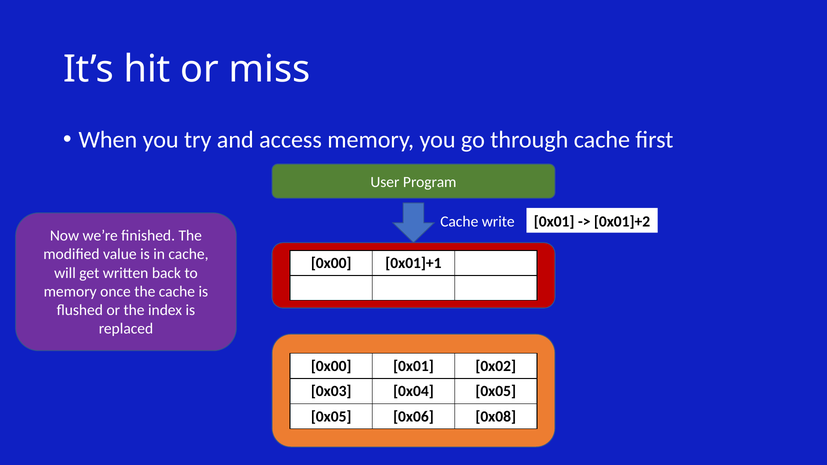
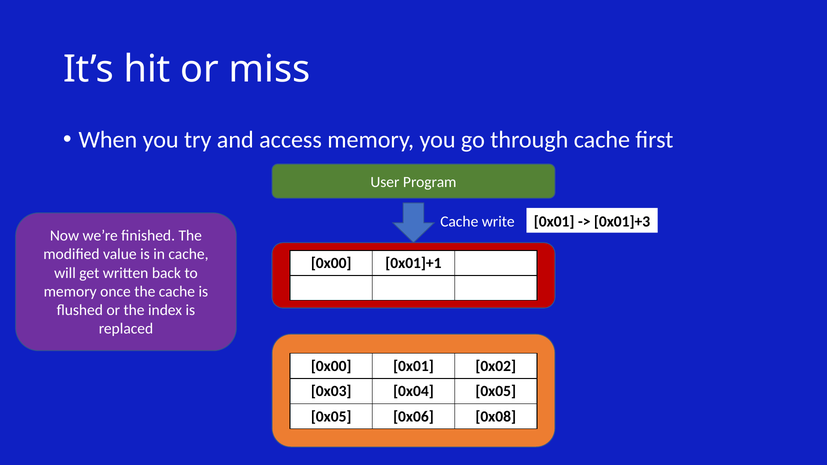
0x01]+2: 0x01]+2 -> 0x01]+3
